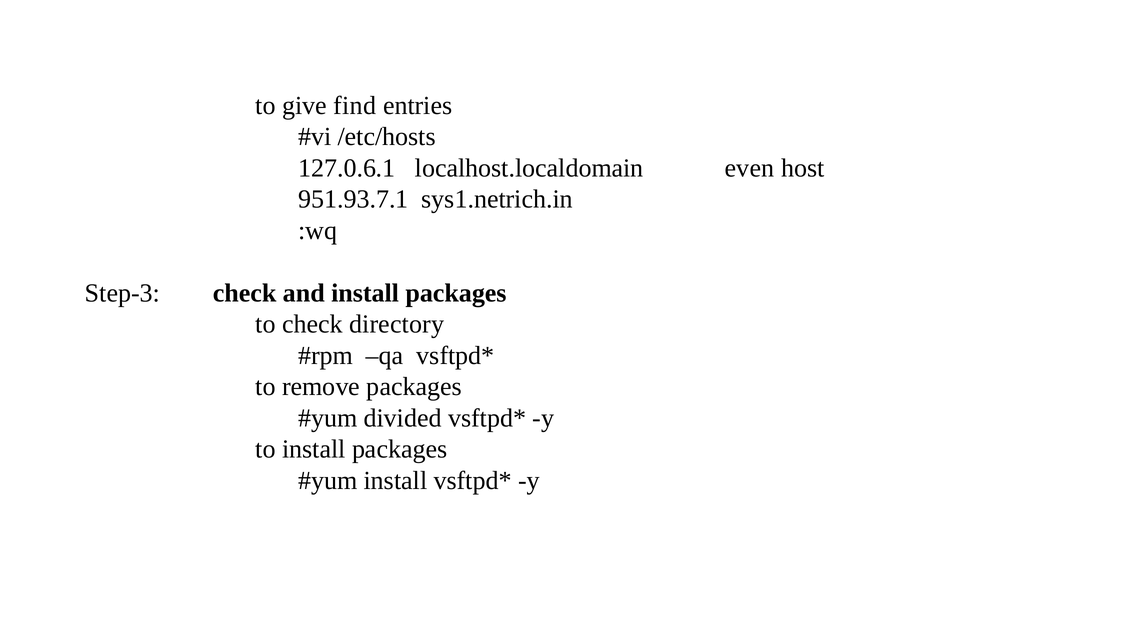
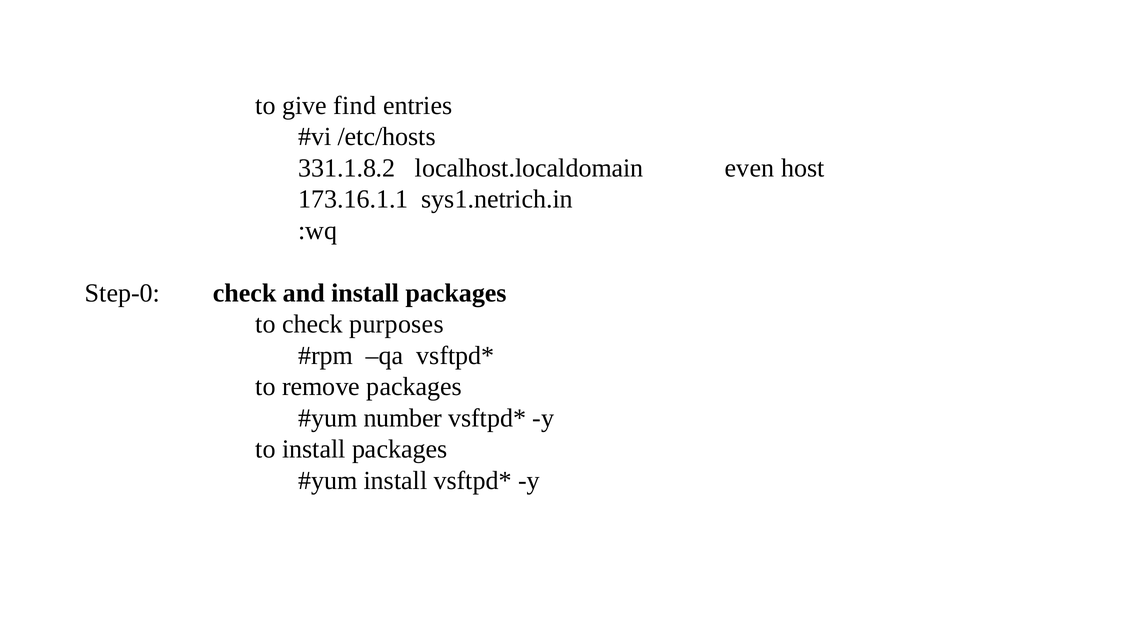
127.0.6.1: 127.0.6.1 -> 331.1.8.2
951.93.7.1: 951.93.7.1 -> 173.16.1.1
Step-3: Step-3 -> Step-0
directory: directory -> purposes
divided: divided -> number
